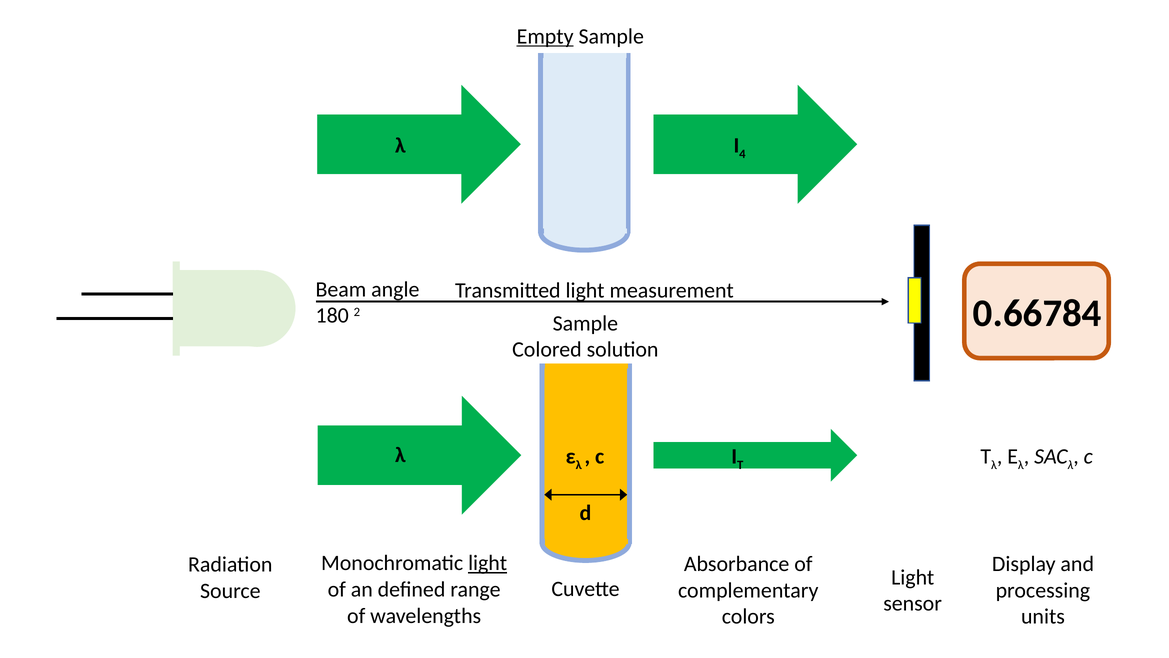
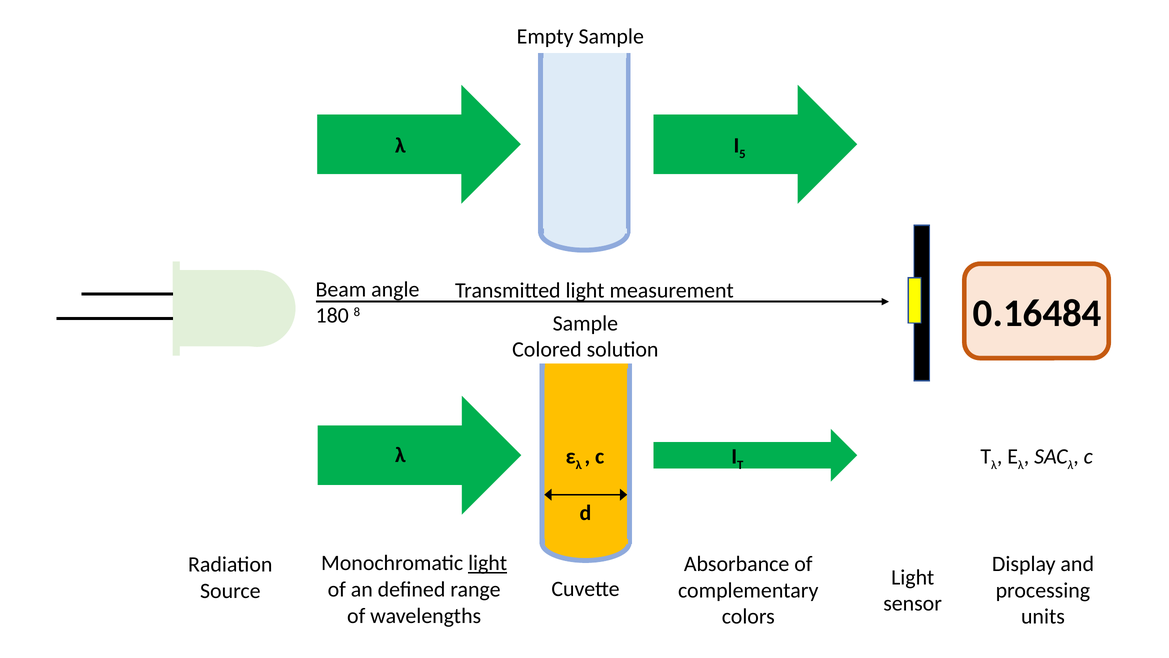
Empty underline: present -> none
4: 4 -> 5
0.66784: 0.66784 -> 0.16484
2: 2 -> 8
